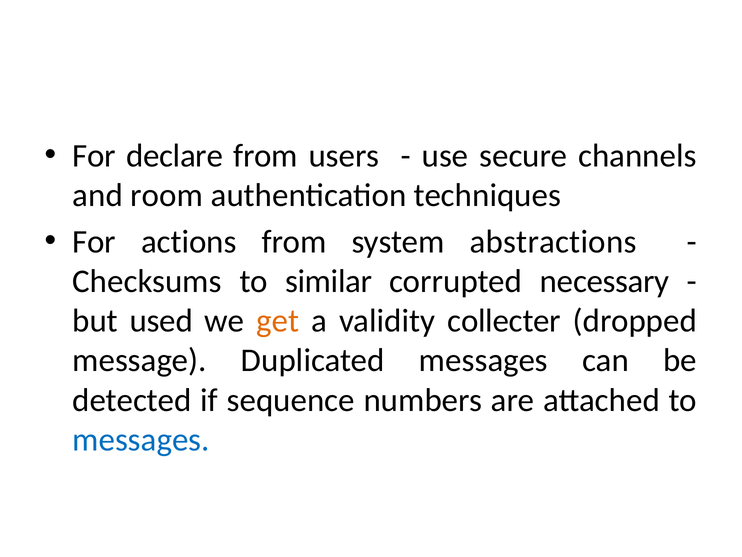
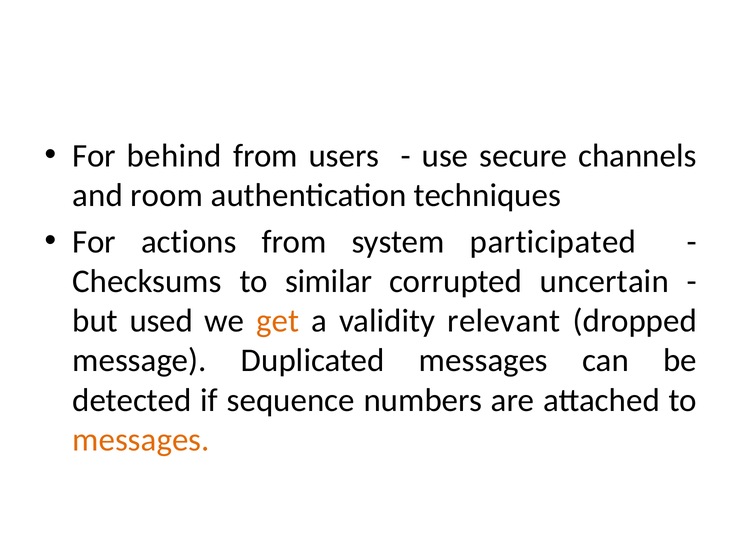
declare: declare -> behind
abstractions: abstractions -> participated
necessary: necessary -> uncertain
collecter: collecter -> relevant
messages at (141, 439) colour: blue -> orange
